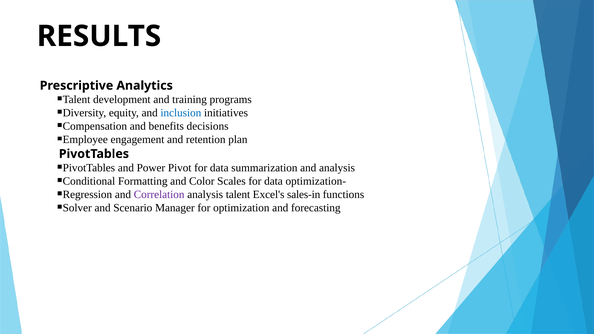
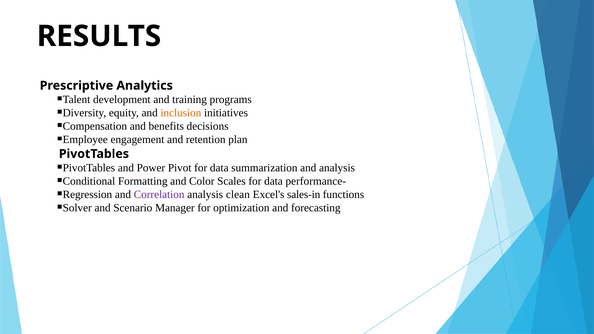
inclusion colour: blue -> orange
optimization-: optimization- -> performance-
analysis talent: talent -> clean
